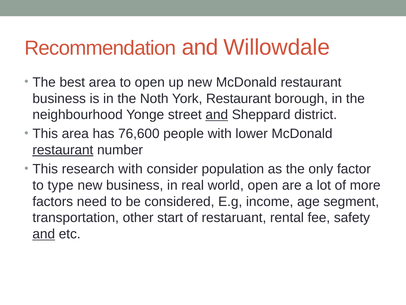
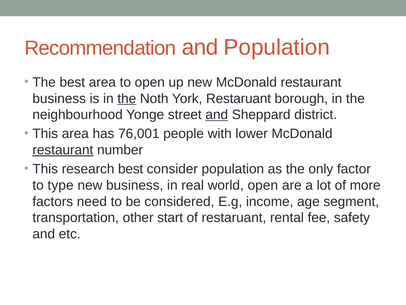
and Willowdale: Willowdale -> Population
the at (127, 98) underline: none -> present
York Restaurant: Restaurant -> Restaruant
76,600: 76,600 -> 76,001
research with: with -> best
and at (44, 234) underline: present -> none
